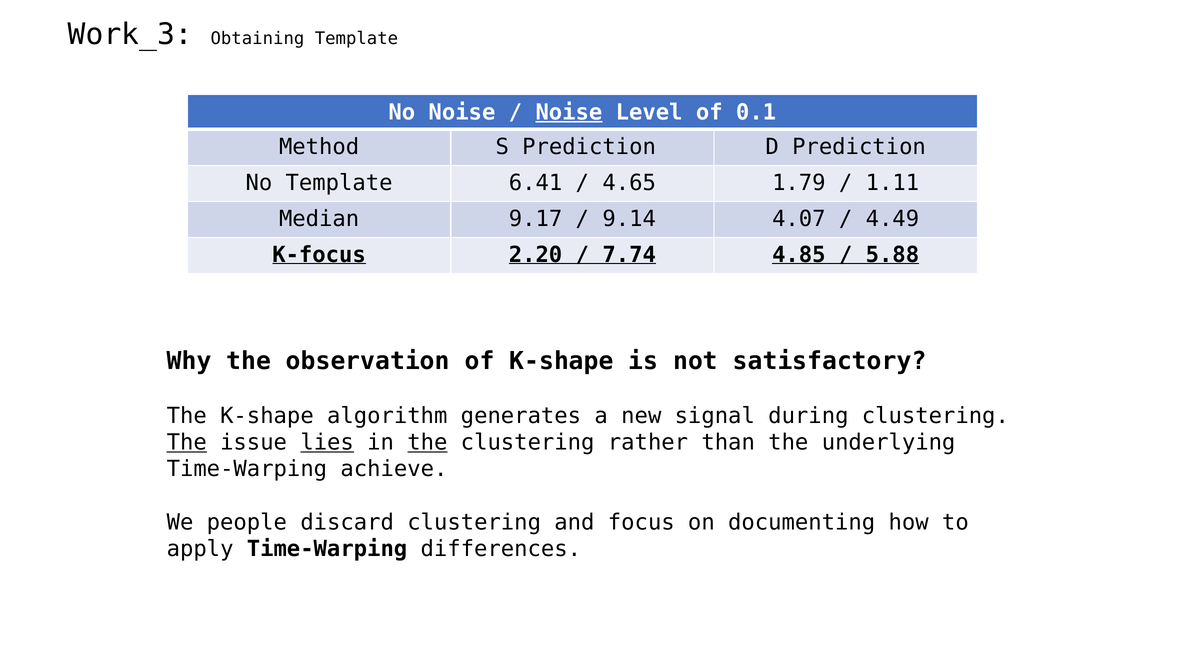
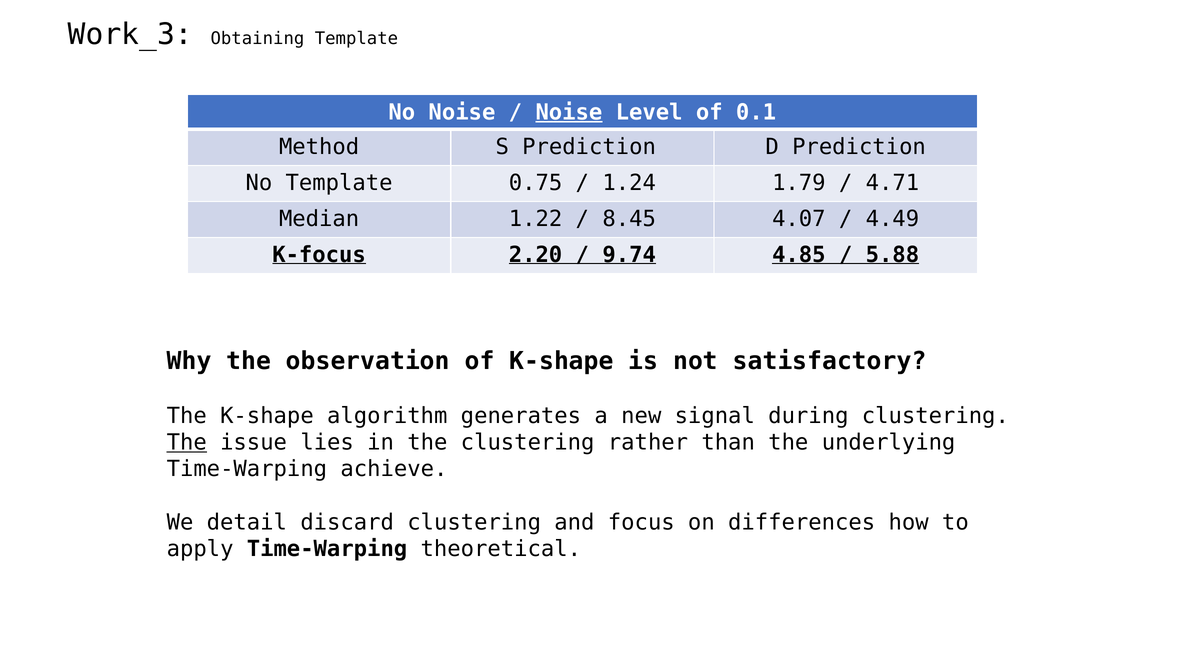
6.41: 6.41 -> 0.75
4.65: 4.65 -> 1.24
1.11: 1.11 -> 4.71
9.17: 9.17 -> 1.22
9.14: 9.14 -> 8.45
7.74: 7.74 -> 9.74
lies underline: present -> none
the at (427, 442) underline: present -> none
people: people -> detail
documenting: documenting -> differences
differences: differences -> theoretical
